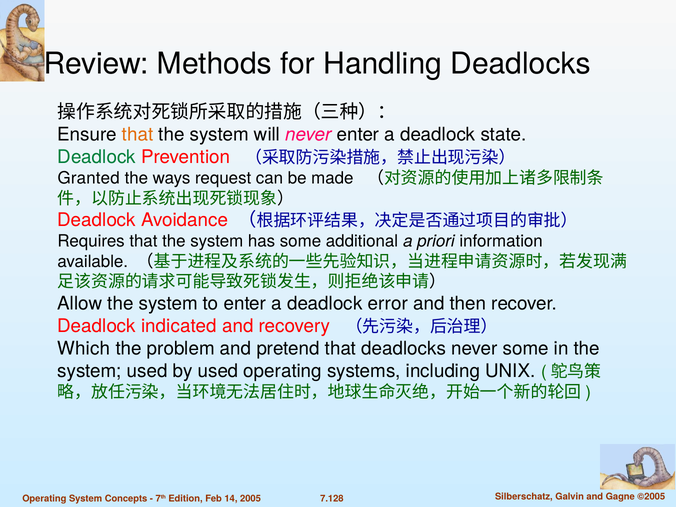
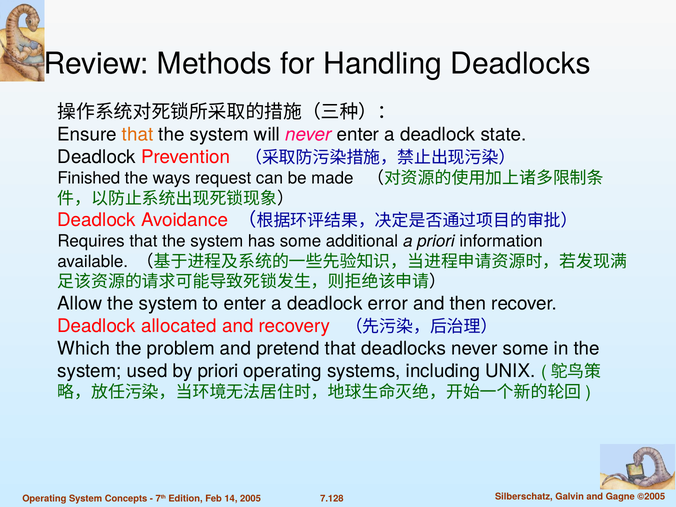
Deadlock at (97, 157) colour: green -> black
Granted: Granted -> Finished
indicated: indicated -> allocated
by used: used -> priori
